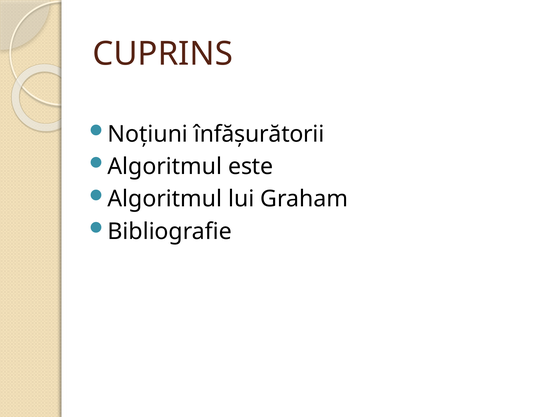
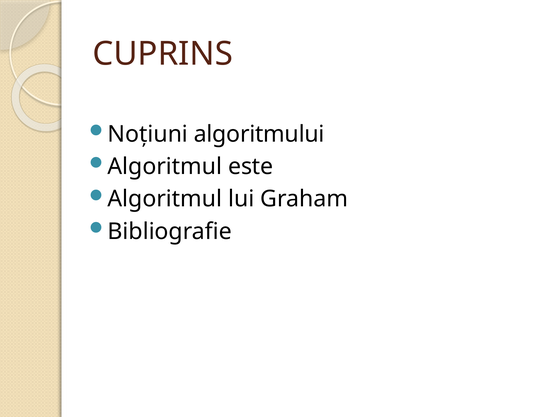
înfășurătorii: înfășurătorii -> algoritmului
